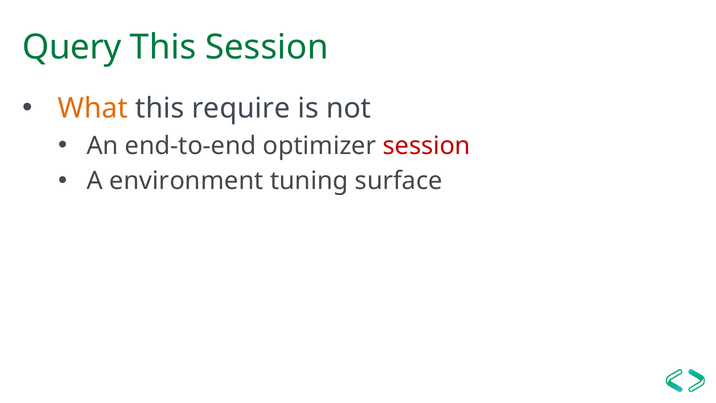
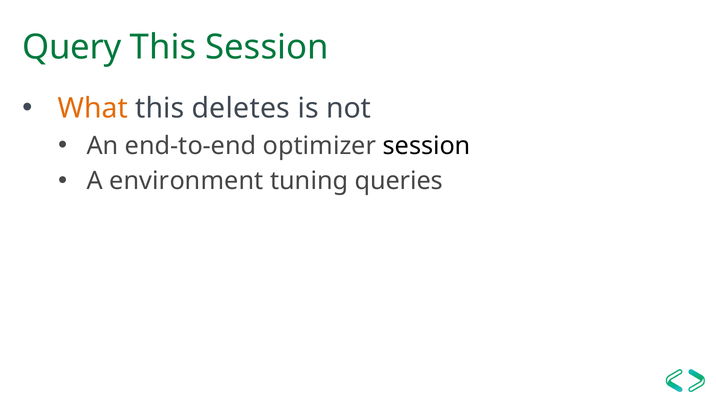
require: require -> deletes
session at (427, 146) colour: red -> black
surface: surface -> queries
